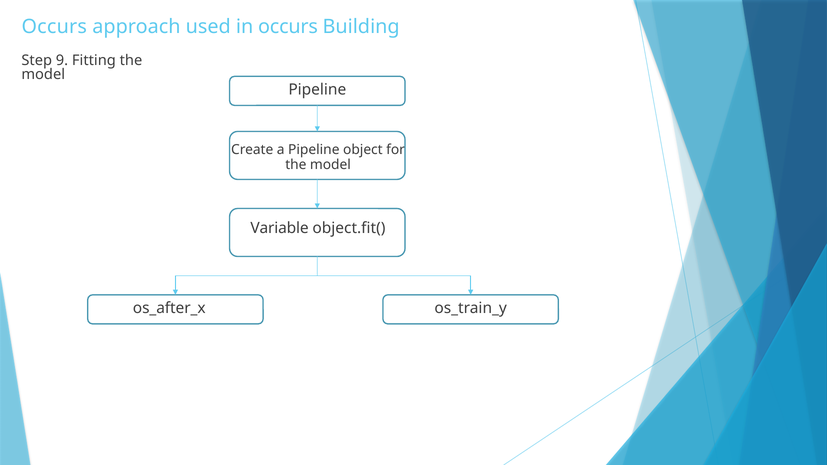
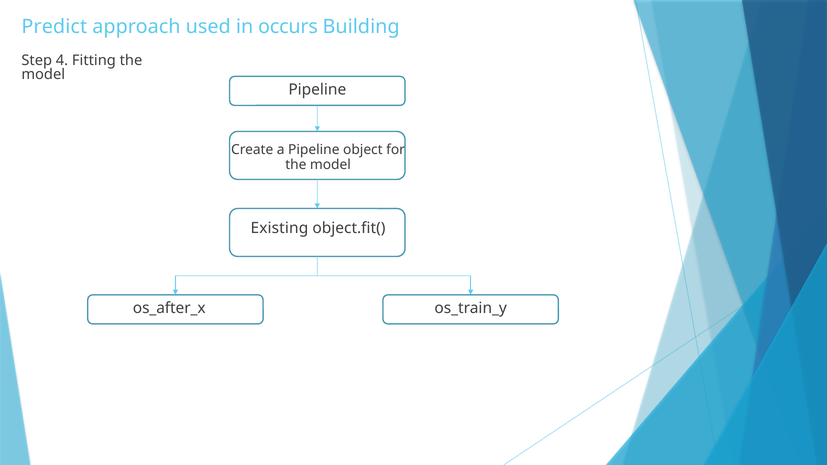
Occurs at (54, 27): Occurs -> Predict
9: 9 -> 4
Variable: Variable -> Existing
